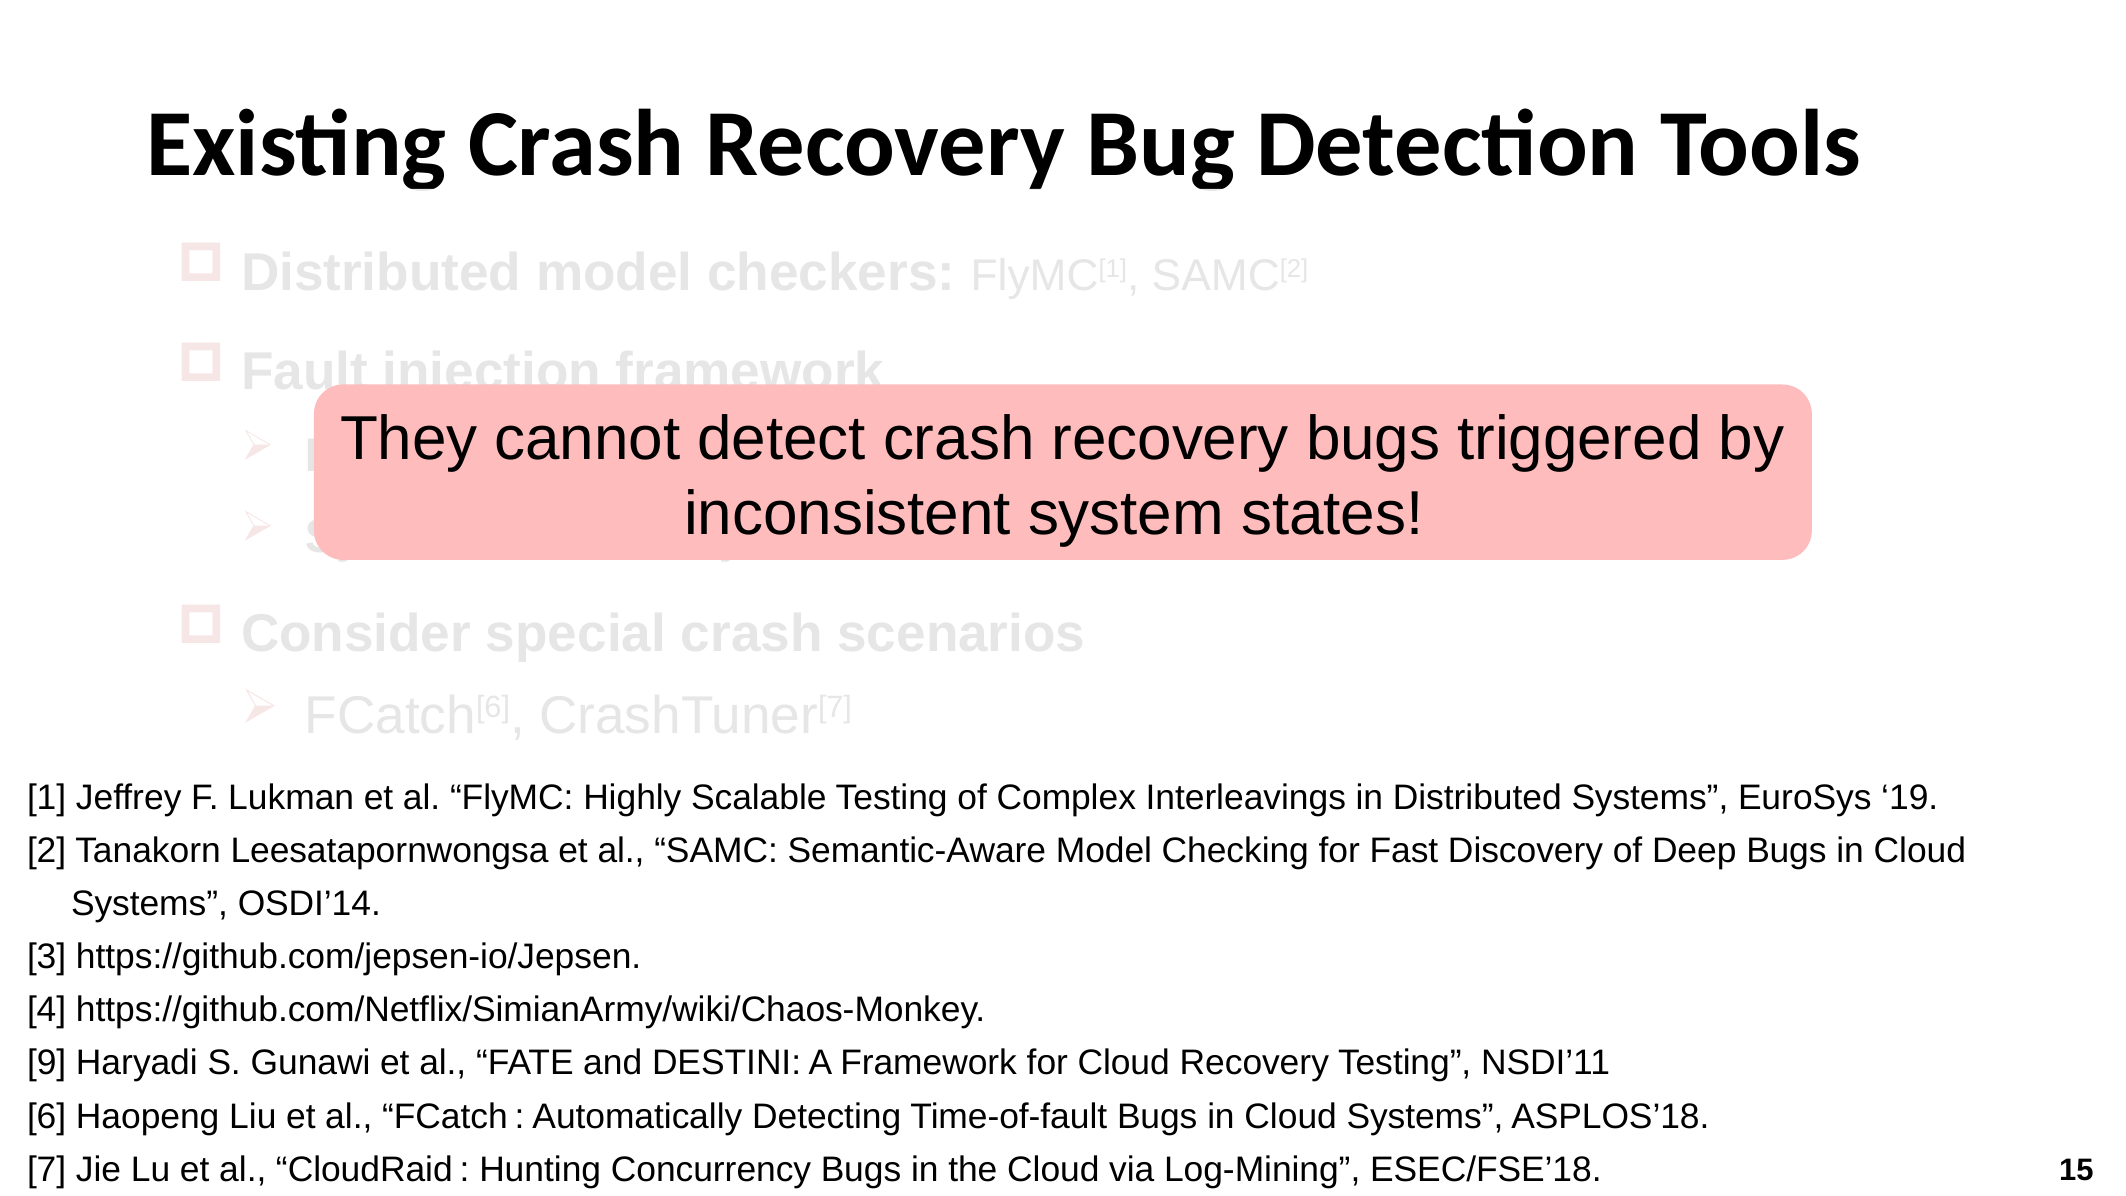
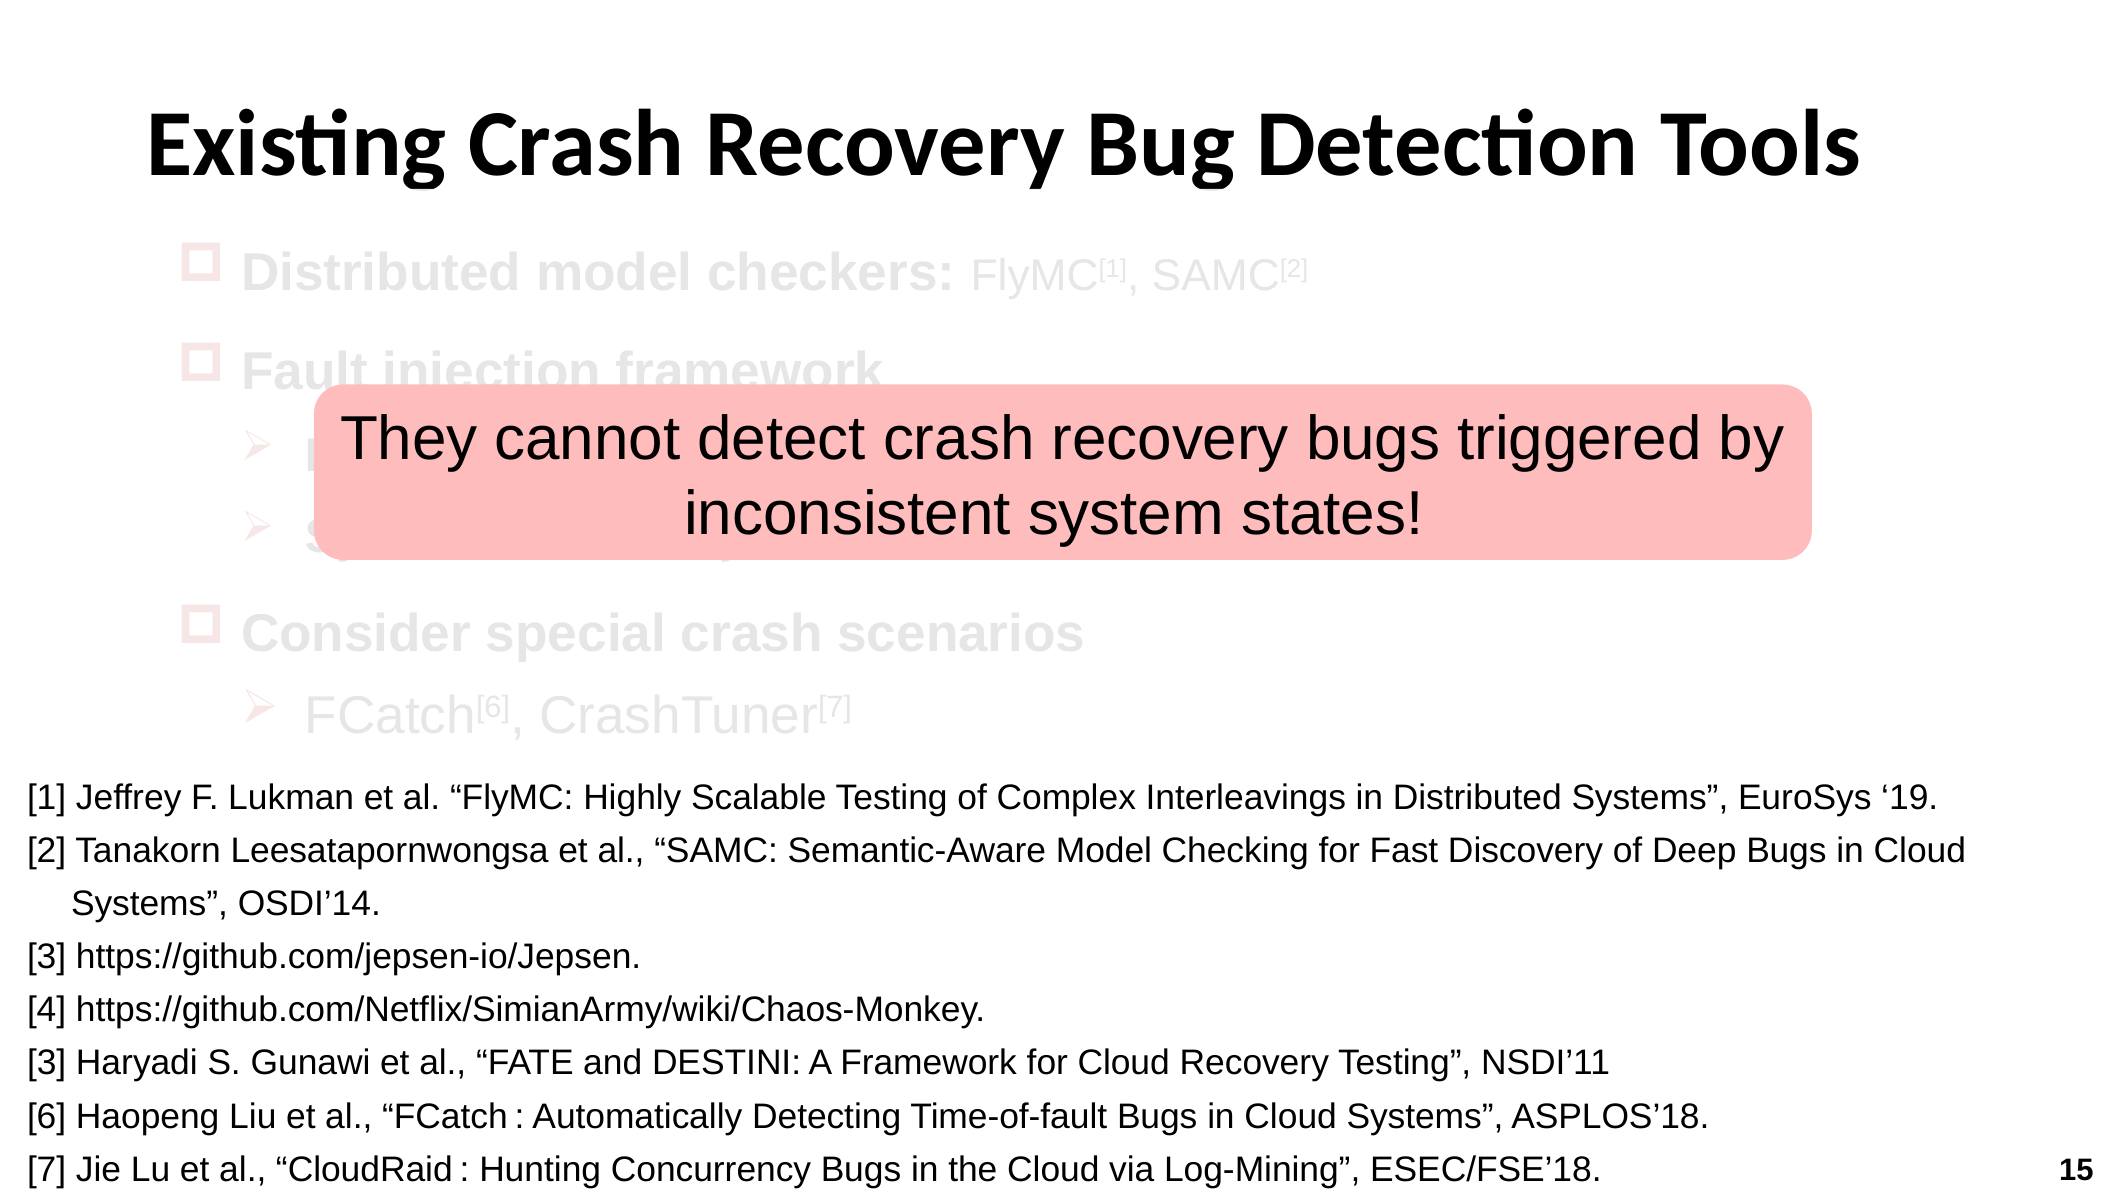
9 at (47, 1063): 9 -> 3
